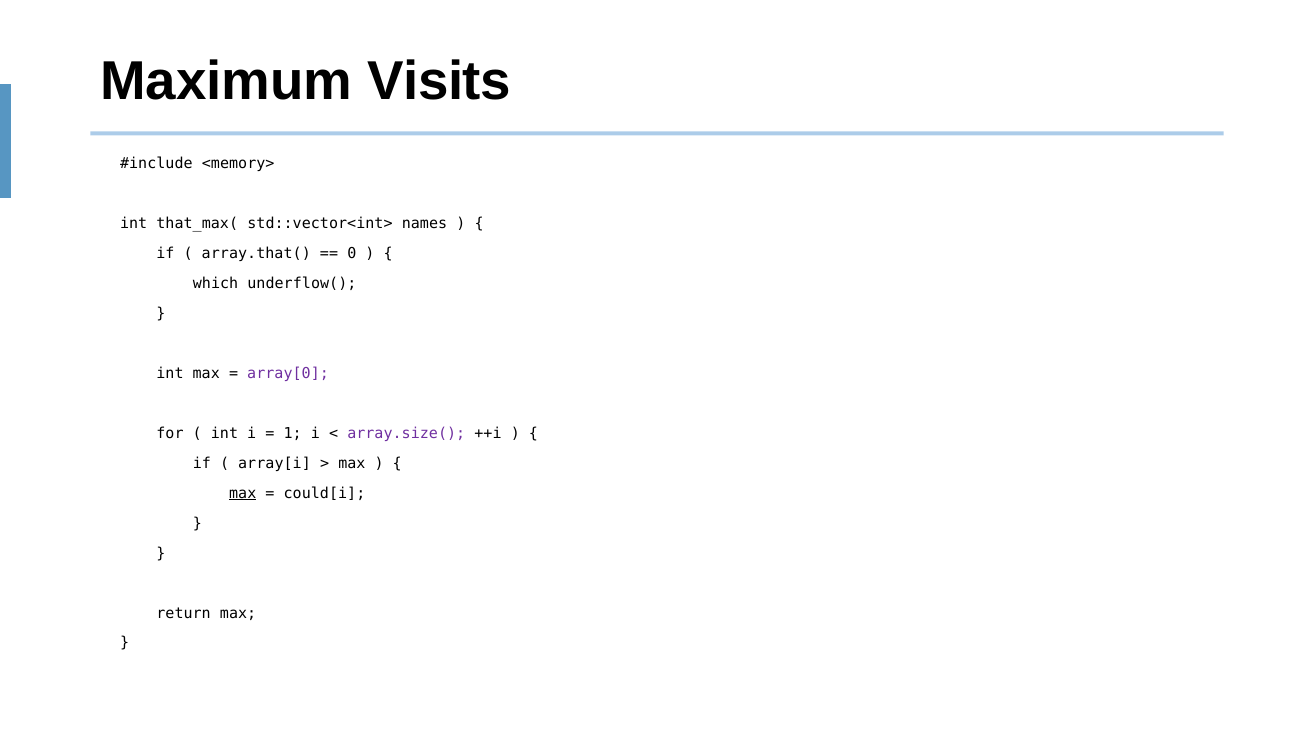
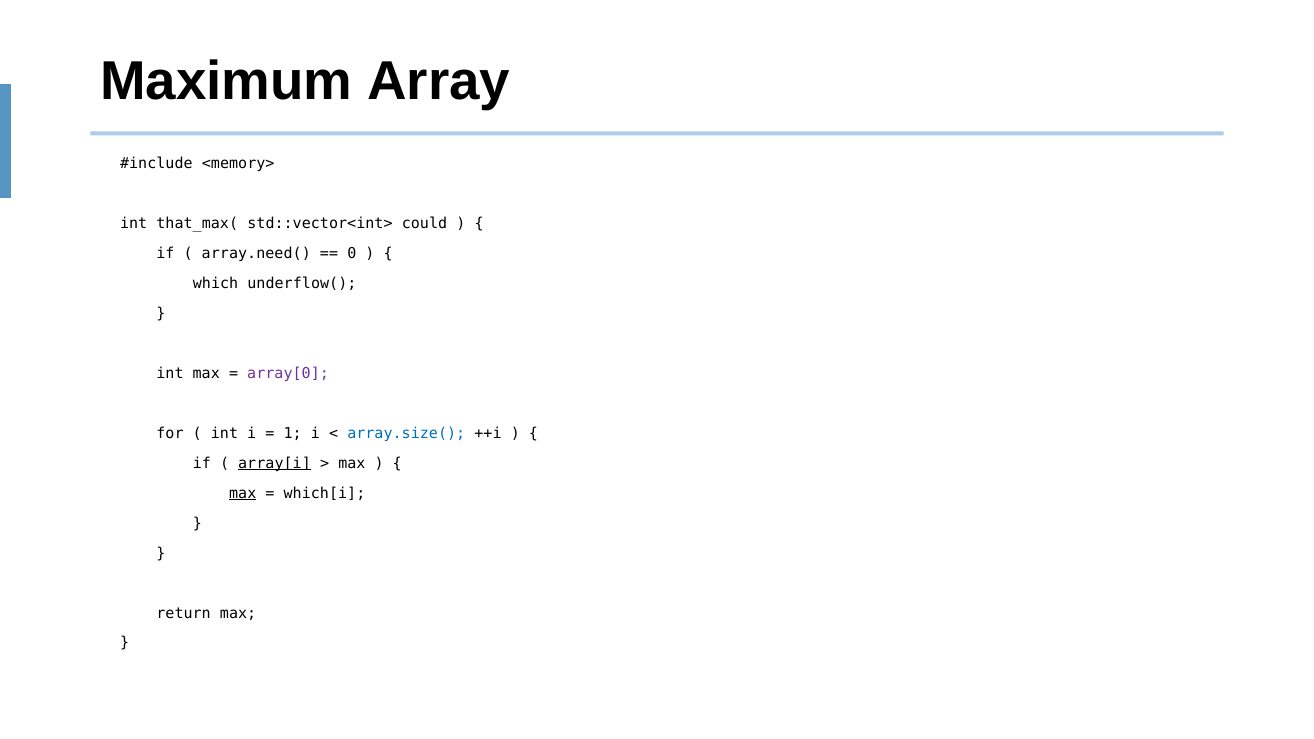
Visits: Visits -> Array
names: names -> could
array.that(: array.that( -> array.need(
array.size( colour: purple -> blue
array[i underline: none -> present
could[i: could[i -> which[i
